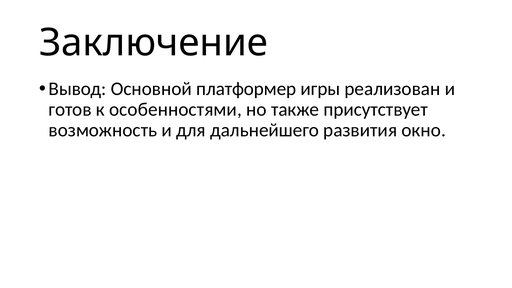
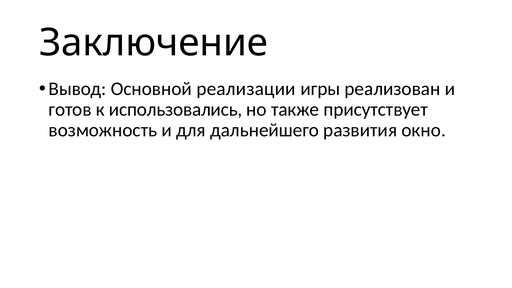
платформер: платформер -> реализации
особенностями: особенностями -> использовались
